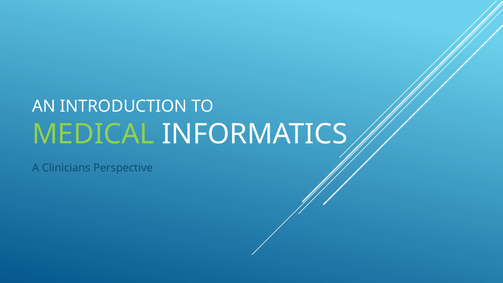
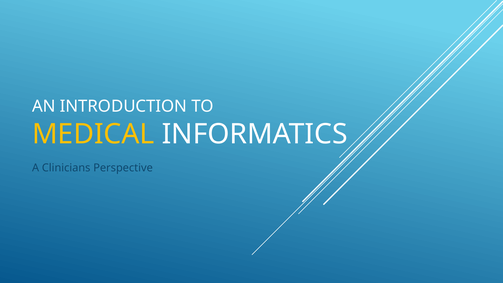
MEDICAL colour: light green -> yellow
